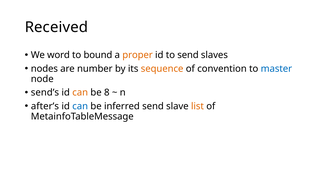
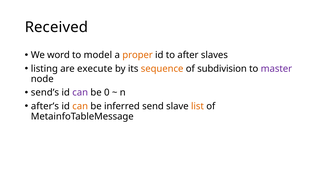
bound: bound -> model
to send: send -> after
nodes: nodes -> listing
number: number -> execute
convention: convention -> subdivision
master colour: blue -> purple
can at (80, 92) colour: orange -> purple
8: 8 -> 0
can at (80, 106) colour: blue -> orange
